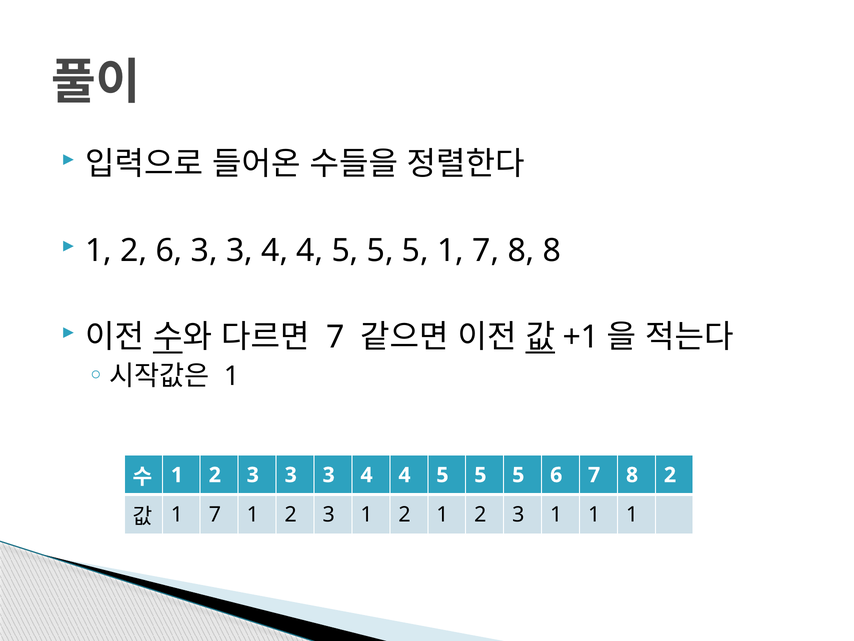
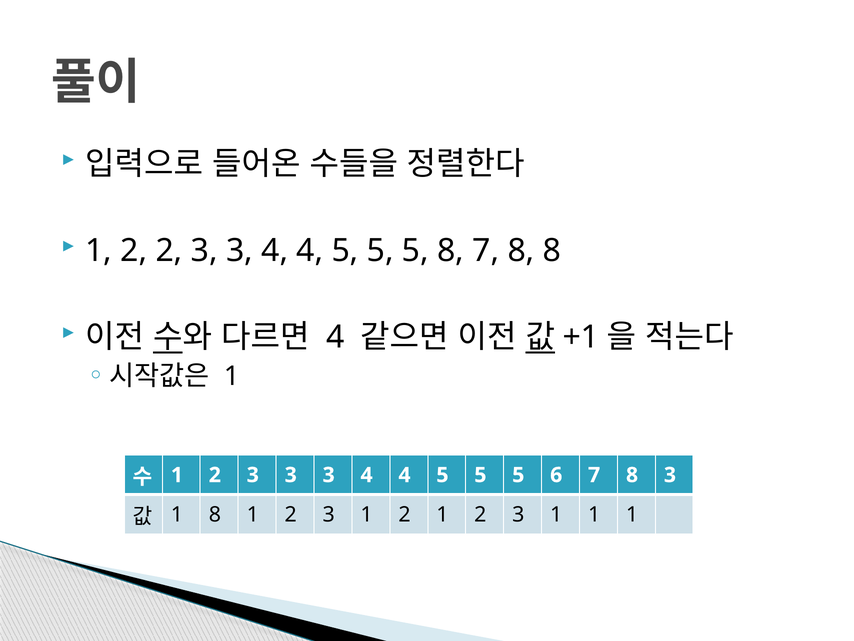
2 6: 6 -> 2
5 1: 1 -> 8
7 at (335, 337): 7 -> 4
8 2: 2 -> 3
7 at (215, 514): 7 -> 8
